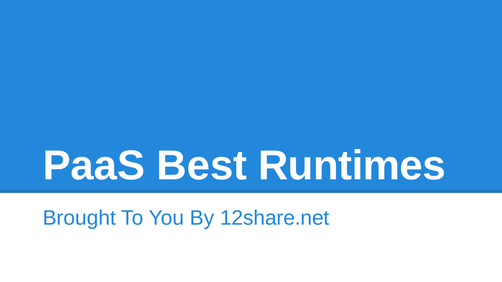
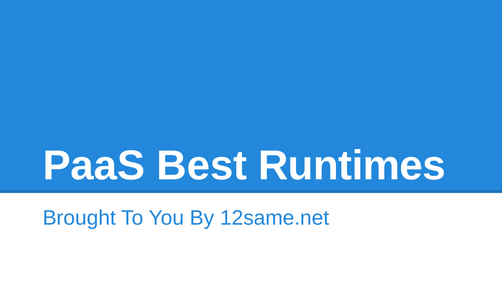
12share.net: 12share.net -> 12same.net
